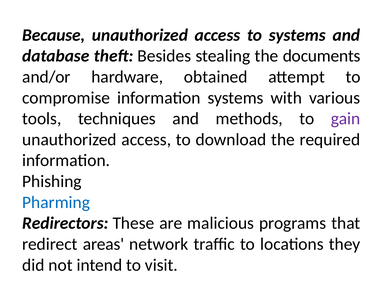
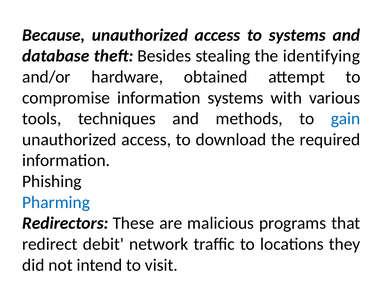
documents: documents -> identifying
gain colour: purple -> blue
areas: areas -> debit
